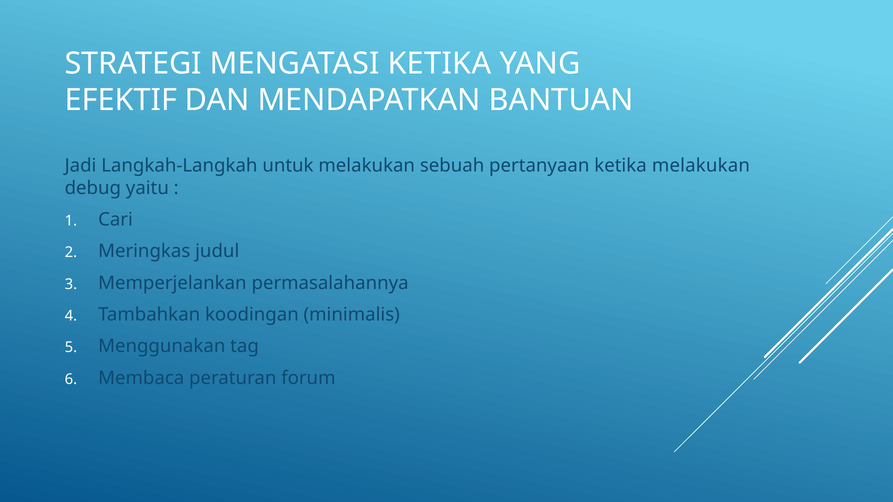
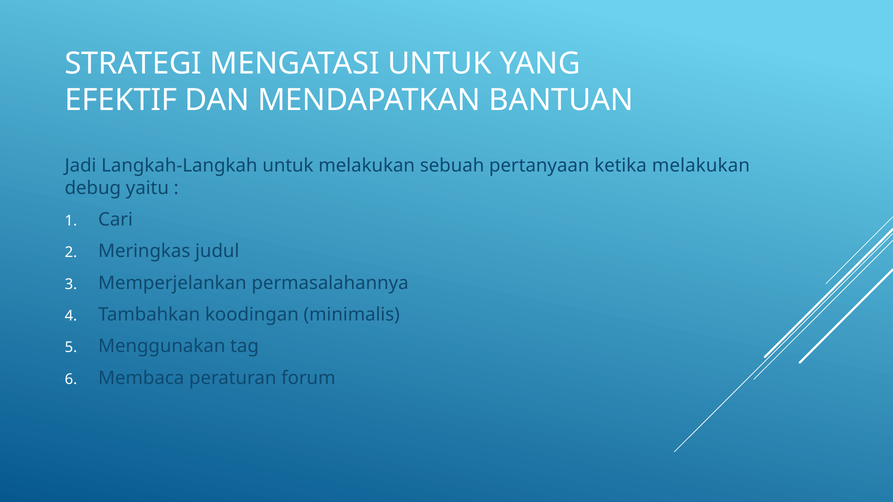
MENGATASI KETIKA: KETIKA -> UNTUK
